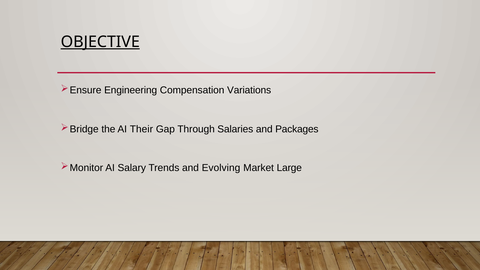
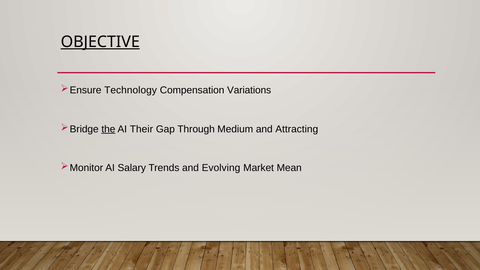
Engineering: Engineering -> Technology
the underline: none -> present
Salaries: Salaries -> Medium
Packages: Packages -> Attracting
Large: Large -> Mean
